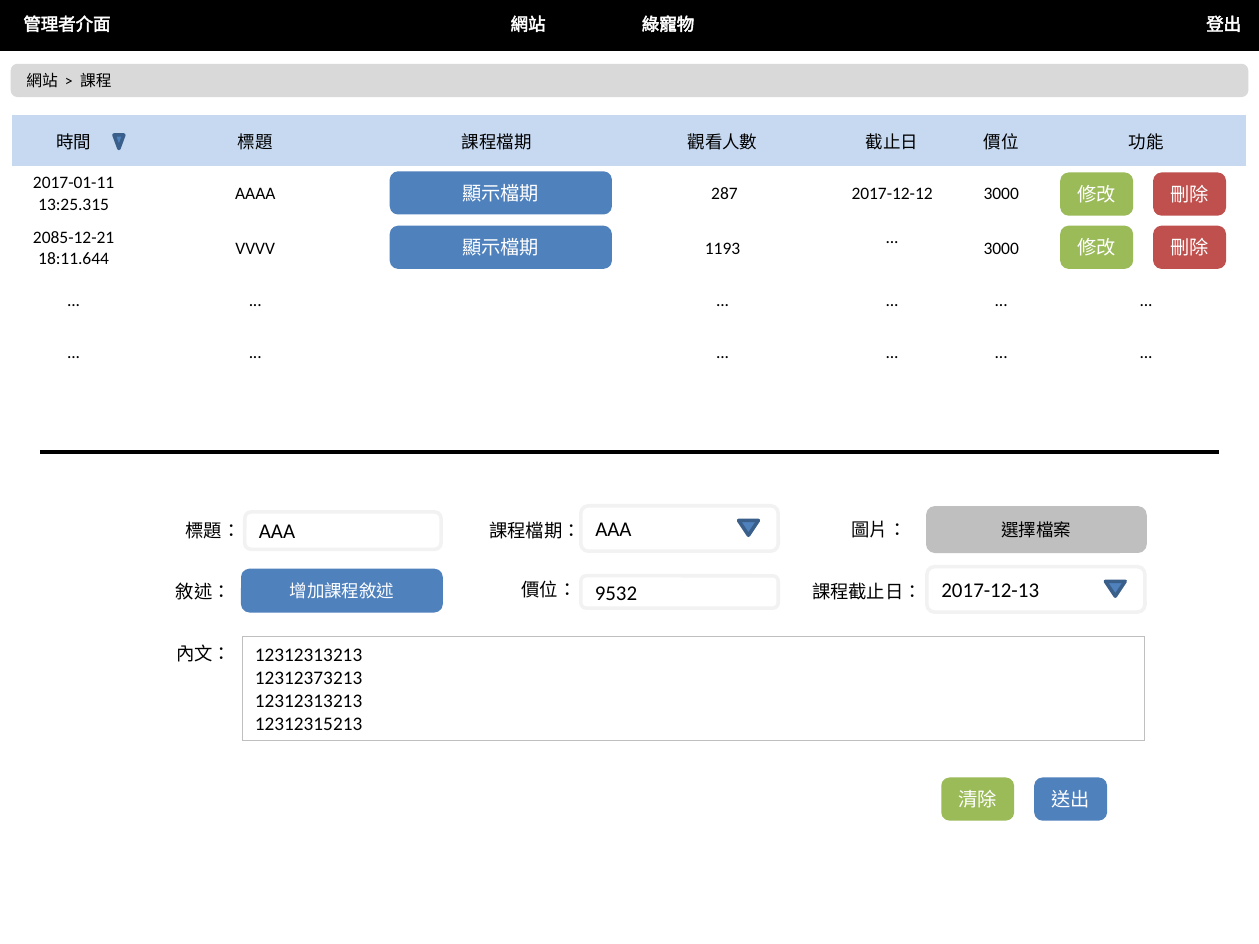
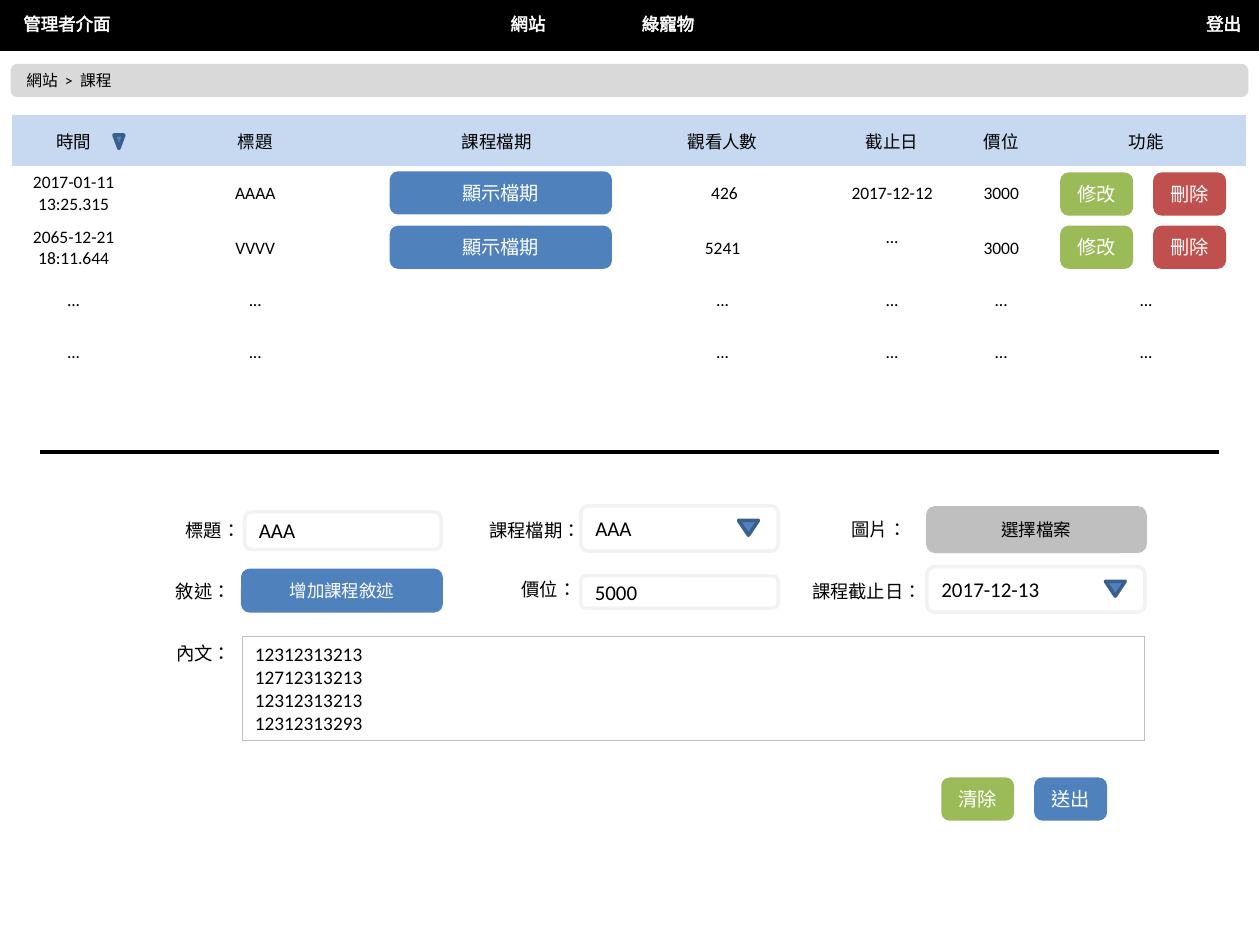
287: 287 -> 426
2085-12-21: 2085-12-21 -> 2065-12-21
1193: 1193 -> 5241
9532: 9532 -> 5000
12312373213: 12312373213 -> 12712313213
12312315213: 12312315213 -> 12312313293
